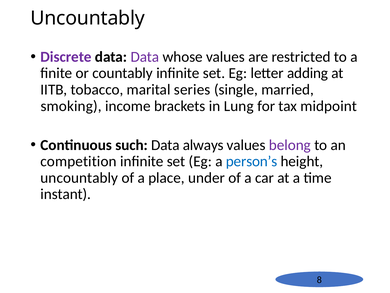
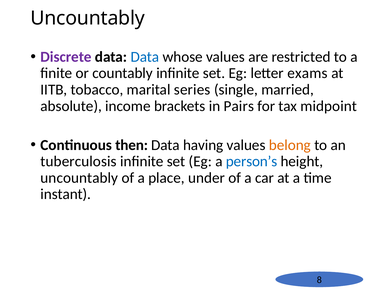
Data at (145, 57) colour: purple -> blue
adding: adding -> exams
smoking: smoking -> absolute
Lung: Lung -> Pairs
such: such -> then
always: always -> having
belong colour: purple -> orange
competition: competition -> tuberculosis
